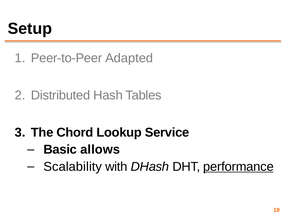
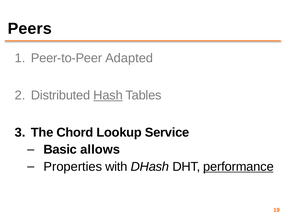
Setup: Setup -> Peers
Hash underline: none -> present
Scalability: Scalability -> Properties
